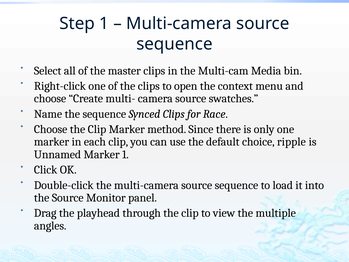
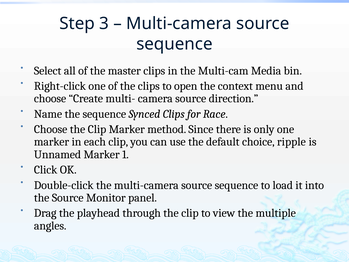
Step 1: 1 -> 3
swatches: swatches -> direction
